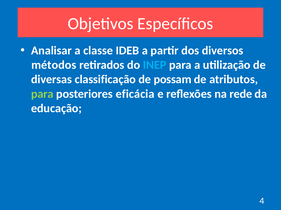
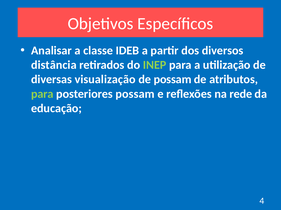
métodos: métodos -> distância
INEP colour: light blue -> light green
classificação: classificação -> visualização
posteriores eficácia: eficácia -> possam
